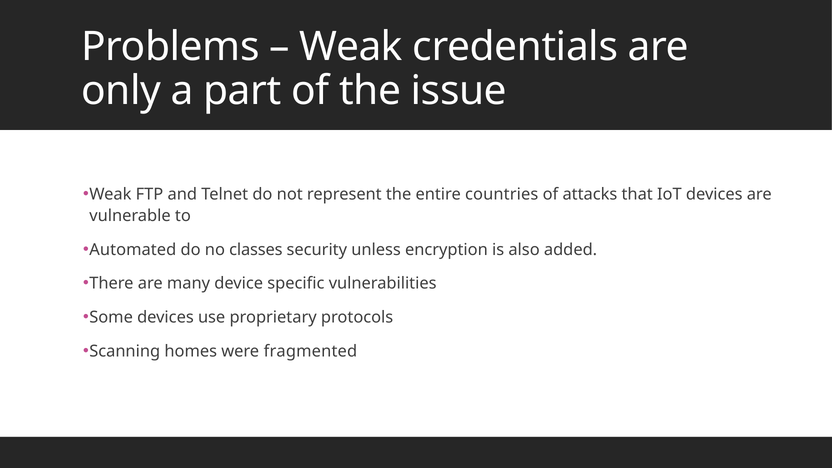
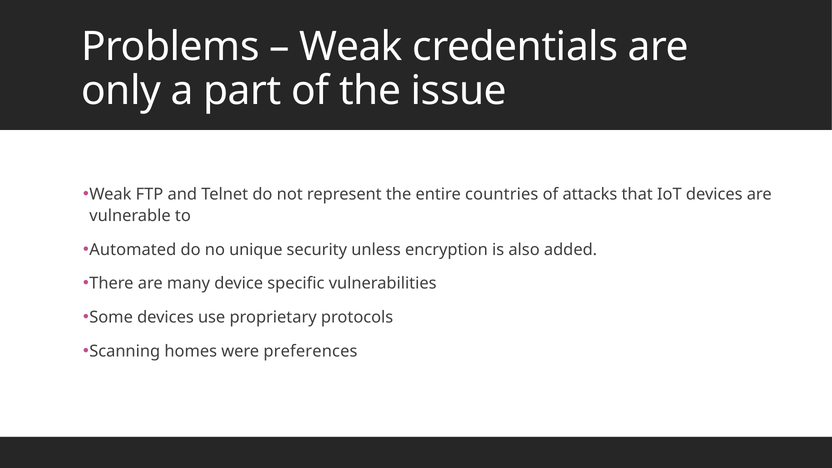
classes: classes -> unique
fragmented: fragmented -> preferences
